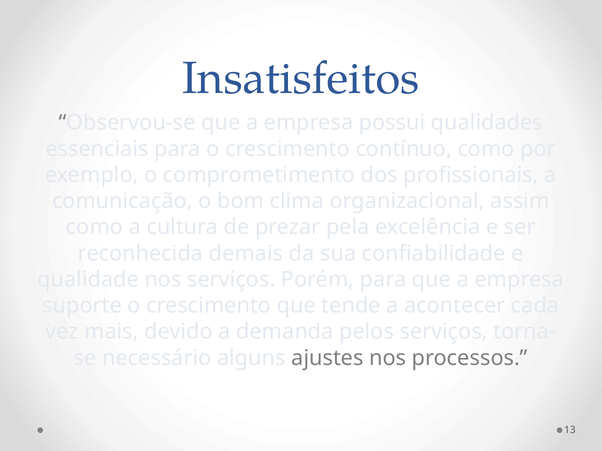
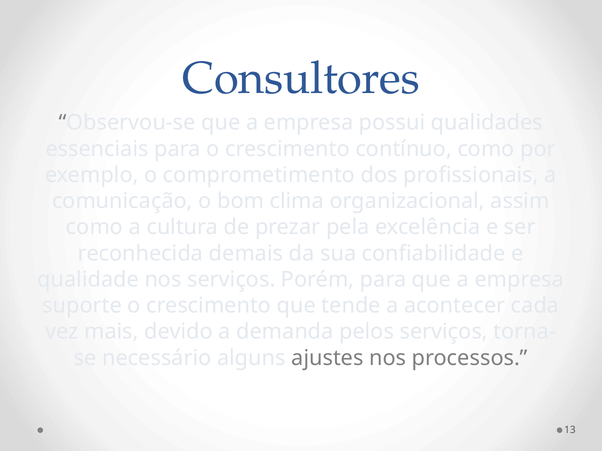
Insatisfeitos: Insatisfeitos -> Consultores
